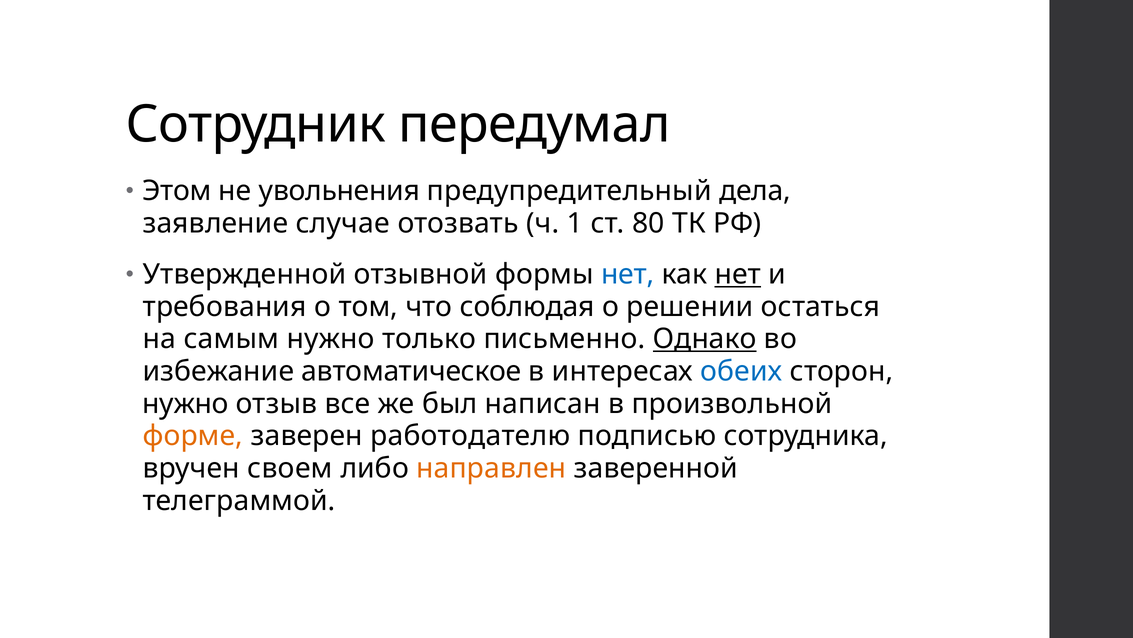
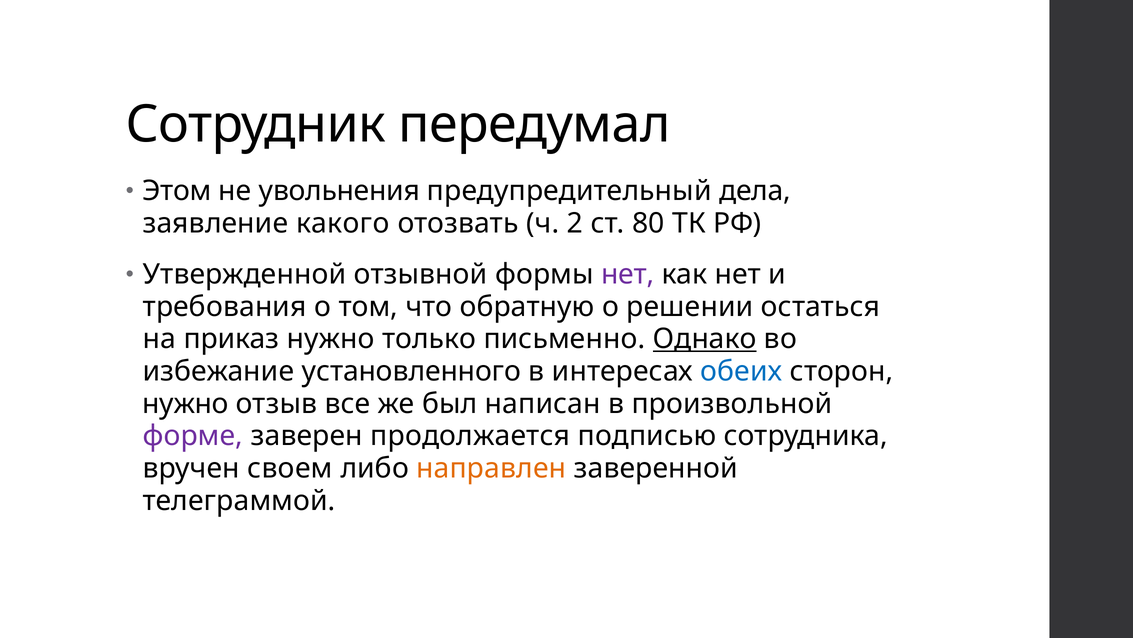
случае: случае -> какого
1: 1 -> 2
нет at (628, 274) colour: blue -> purple
нет at (738, 274) underline: present -> none
соблюдая: соблюдая -> обратную
самым: самым -> приказ
автоматическое: автоматическое -> установленного
форме colour: orange -> purple
работодателю: работодателю -> продолжается
